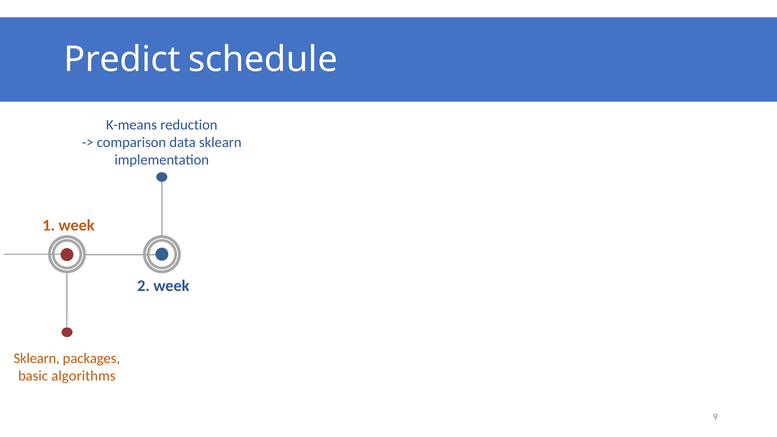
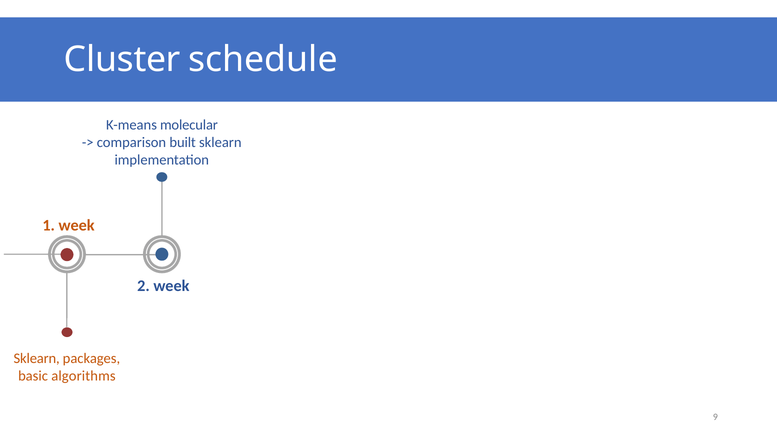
Predict: Predict -> Cluster
reduction: reduction -> molecular
data: data -> built
